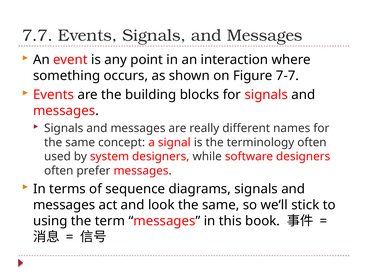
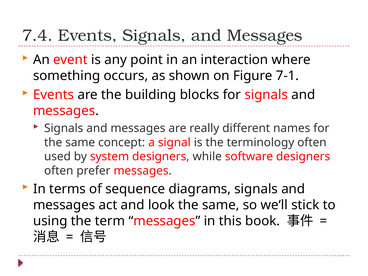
7.7: 7.7 -> 7.4
7-7: 7-7 -> 7-1
